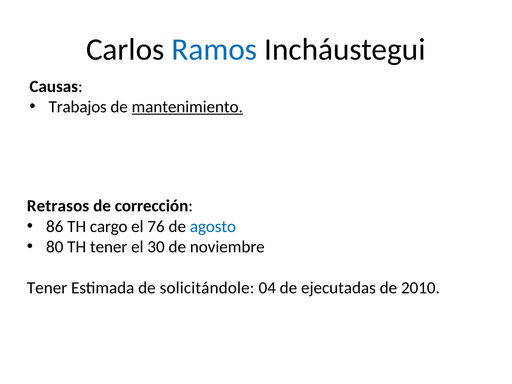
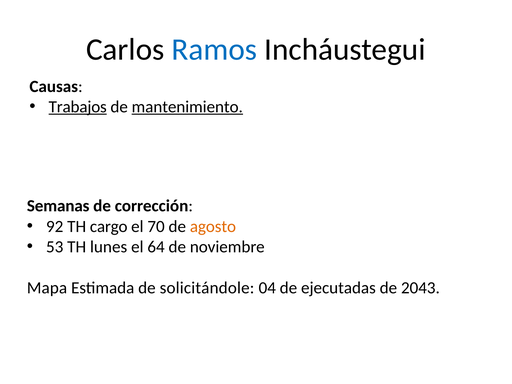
Trabajos underline: none -> present
Retrasos: Retrasos -> Semanas
86: 86 -> 92
76: 76 -> 70
agosto colour: blue -> orange
80: 80 -> 53
TH tener: tener -> lunes
30: 30 -> 64
Tener at (47, 288): Tener -> Mapa
2010: 2010 -> 2043
